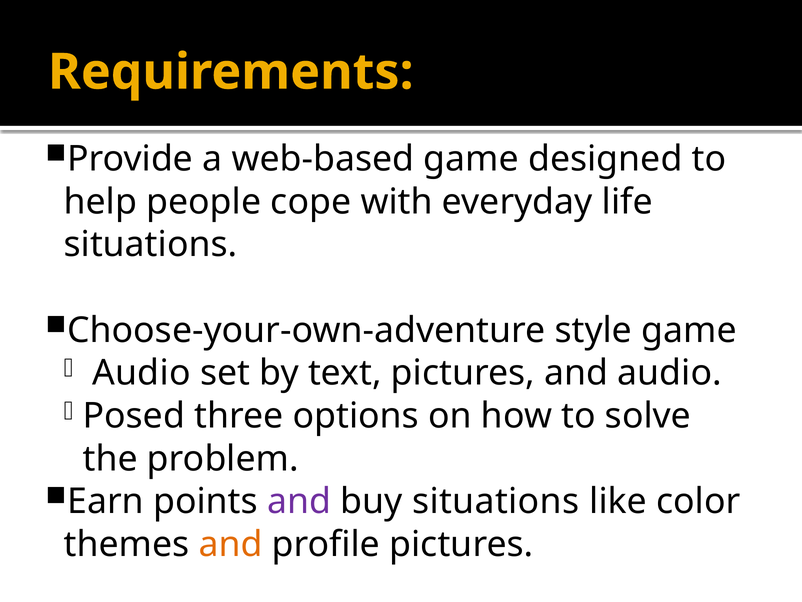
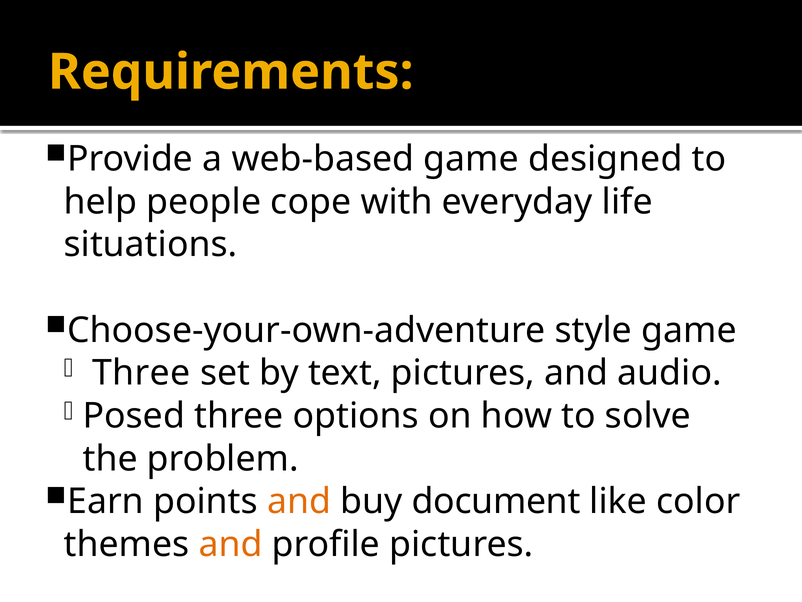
Audio at (141, 373): Audio -> Three
and at (299, 501) colour: purple -> orange
buy situations: situations -> document
